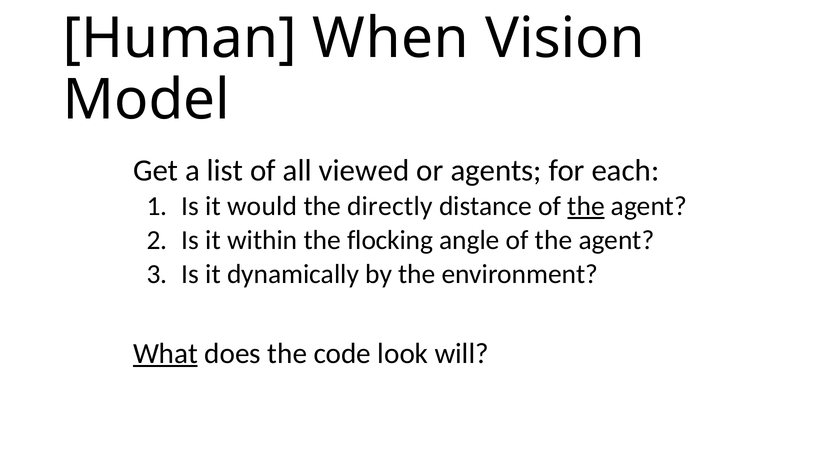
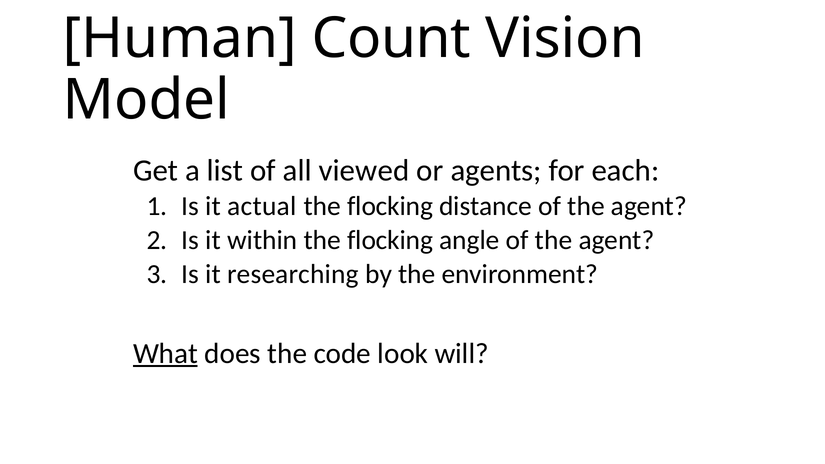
When: When -> Count
would: would -> actual
directly at (390, 206): directly -> flocking
the at (586, 206) underline: present -> none
dynamically: dynamically -> researching
